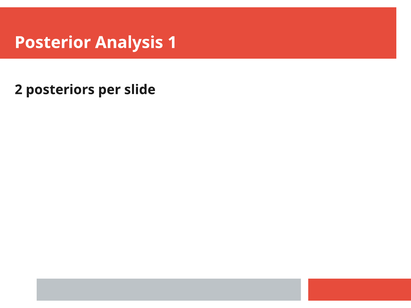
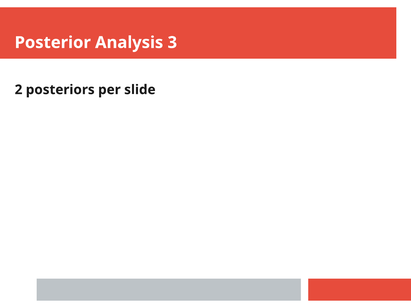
1: 1 -> 3
